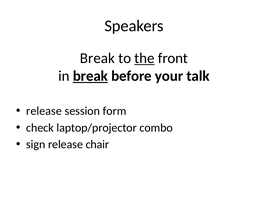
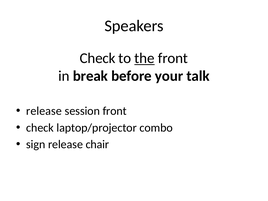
Break at (97, 58): Break -> Check
break at (90, 76) underline: present -> none
session form: form -> front
